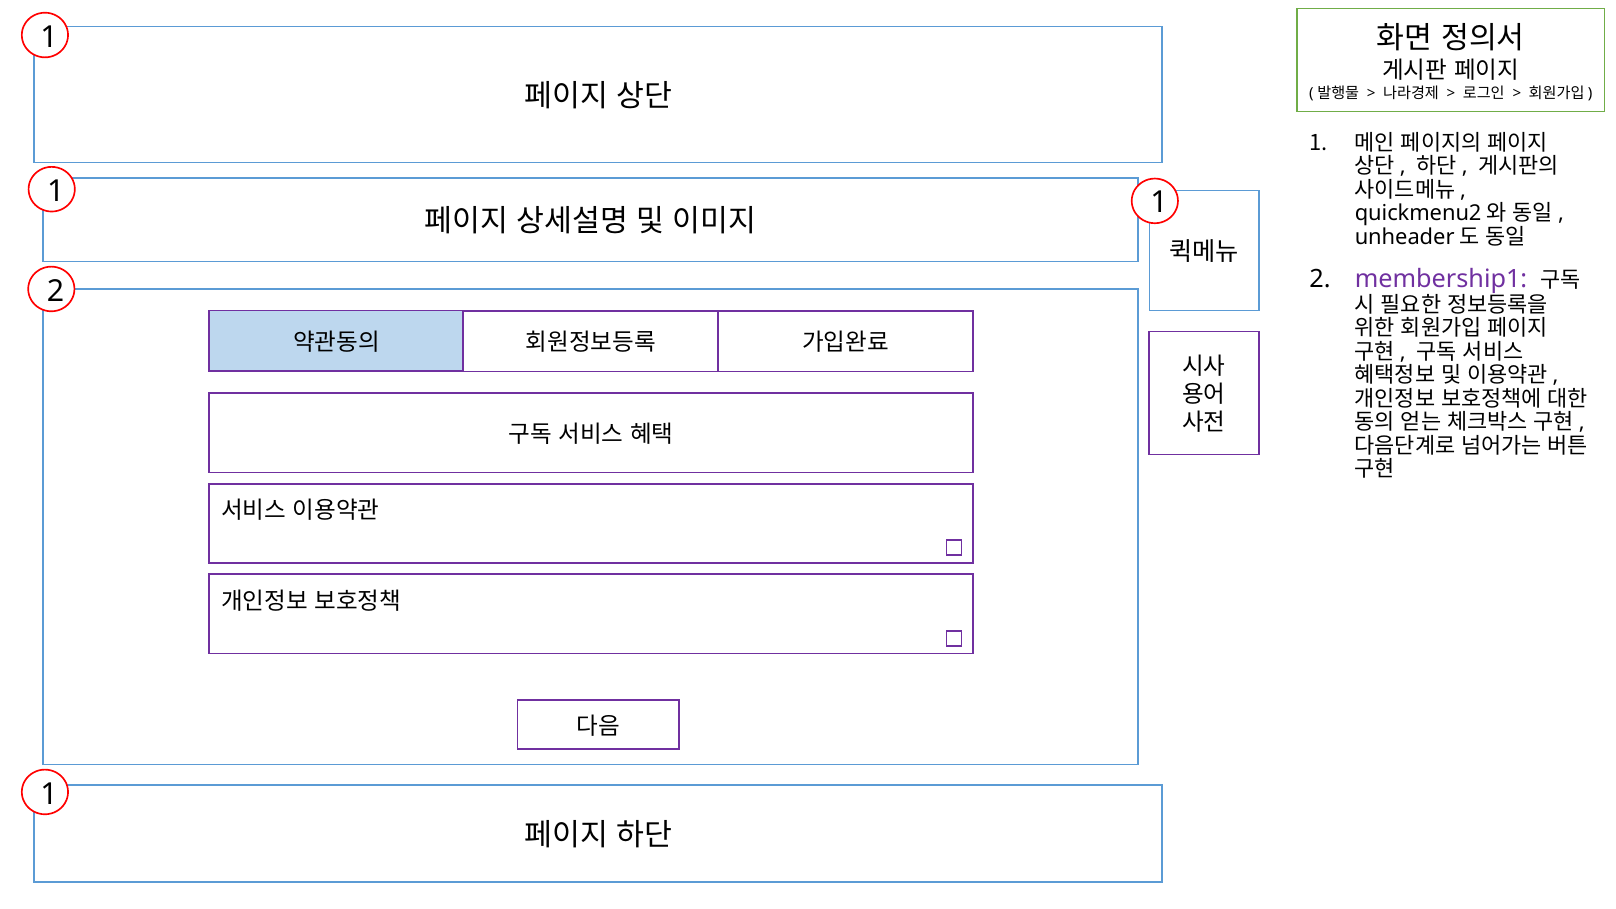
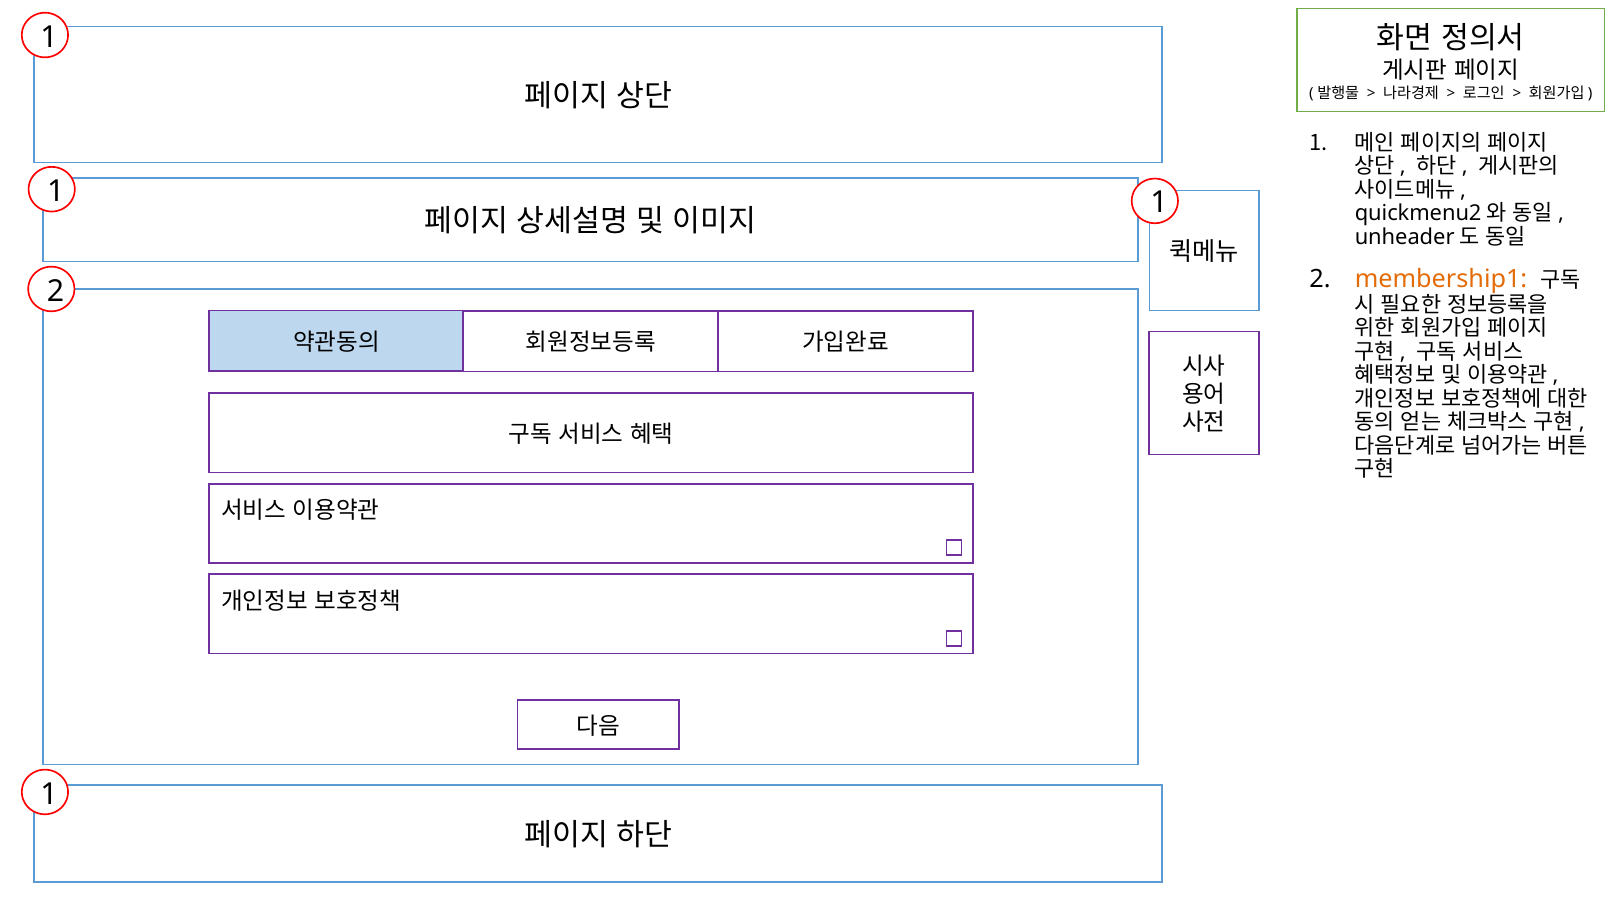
membership1 colour: purple -> orange
